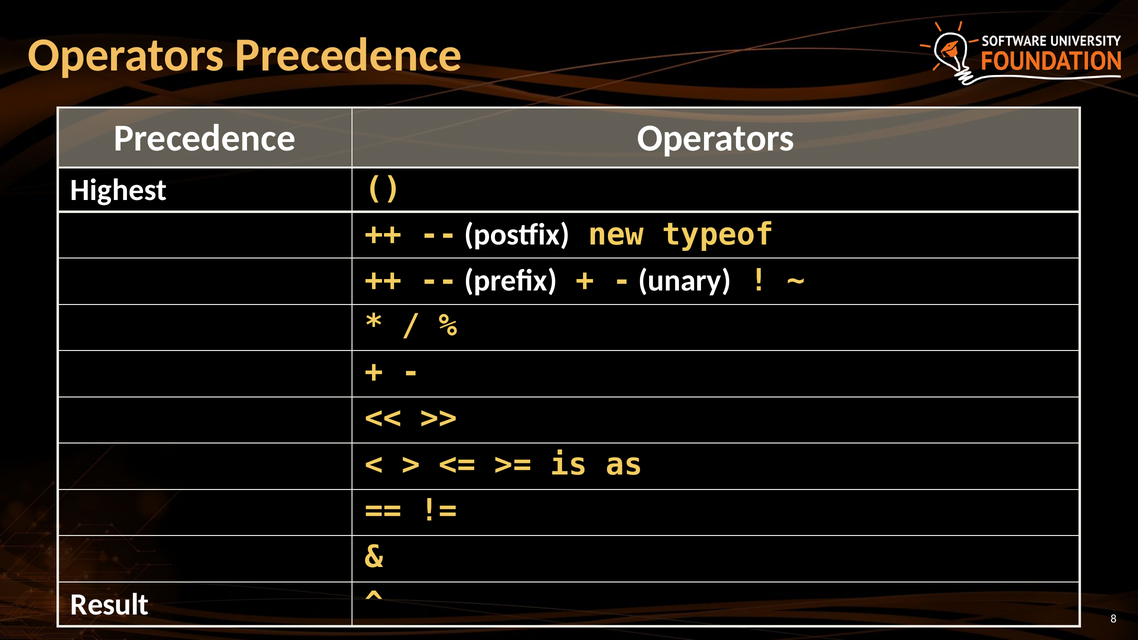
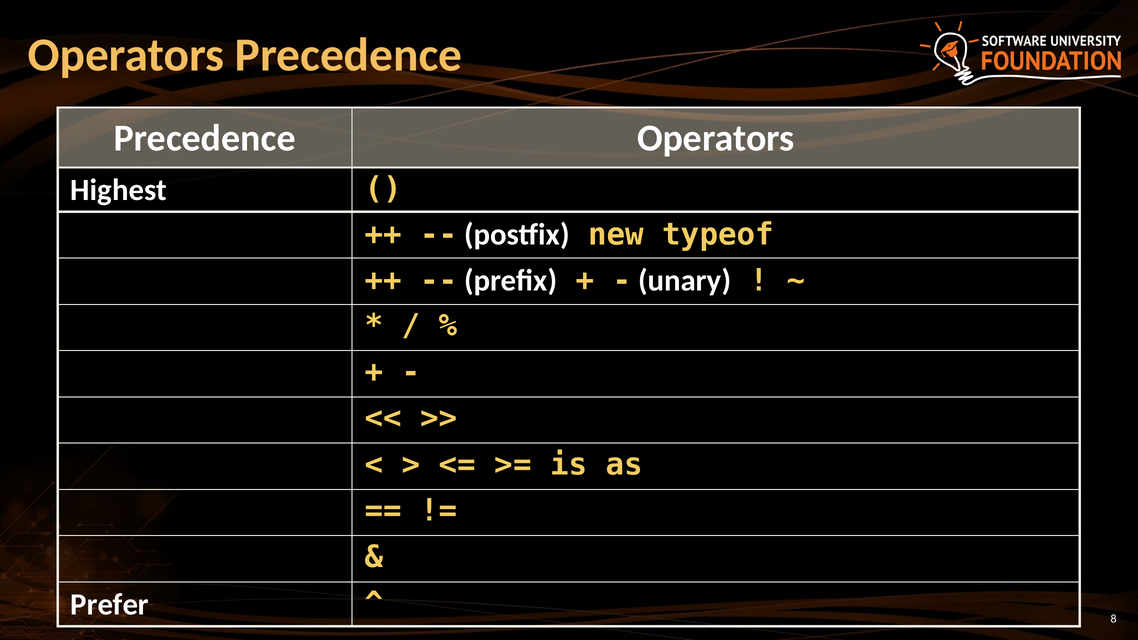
Result: Result -> Prefer
